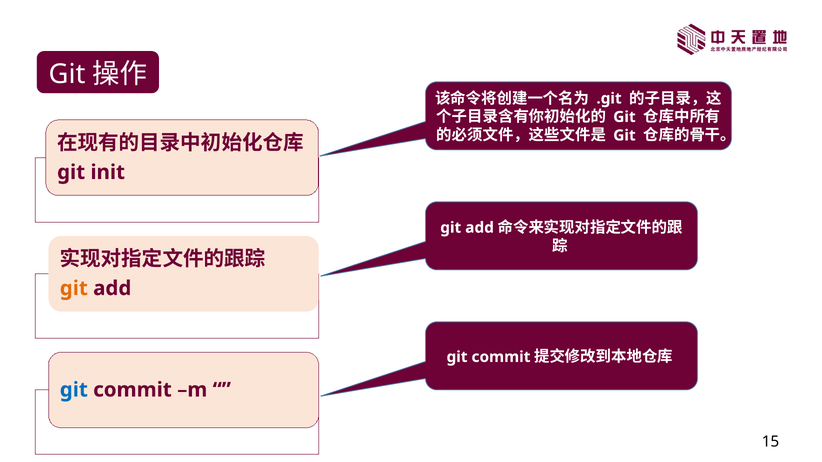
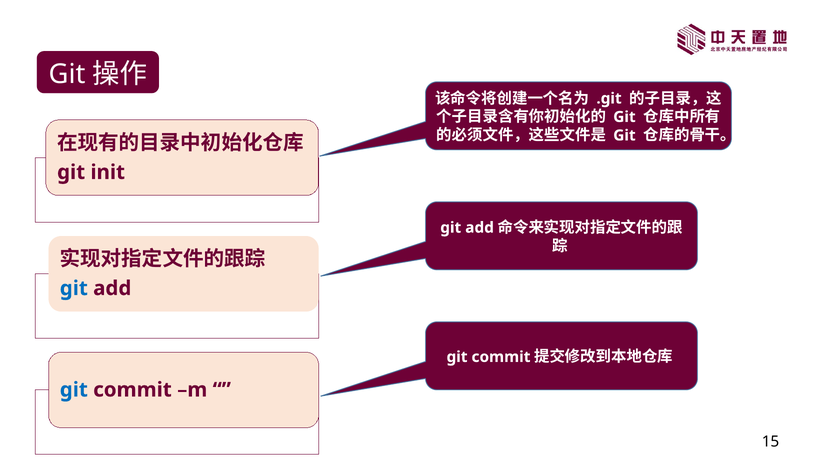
git at (74, 289) colour: orange -> blue
